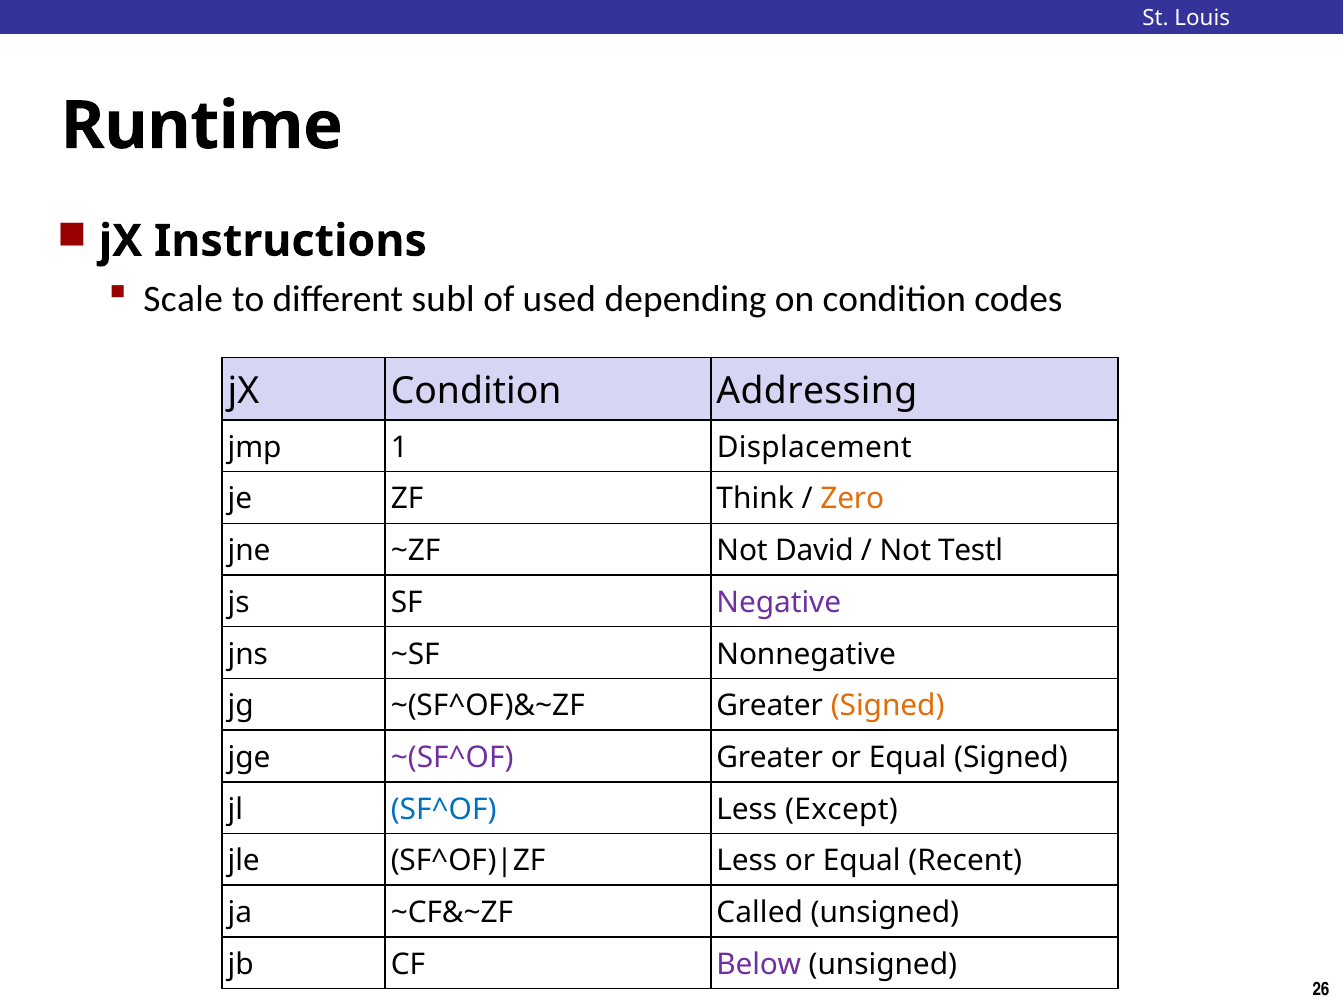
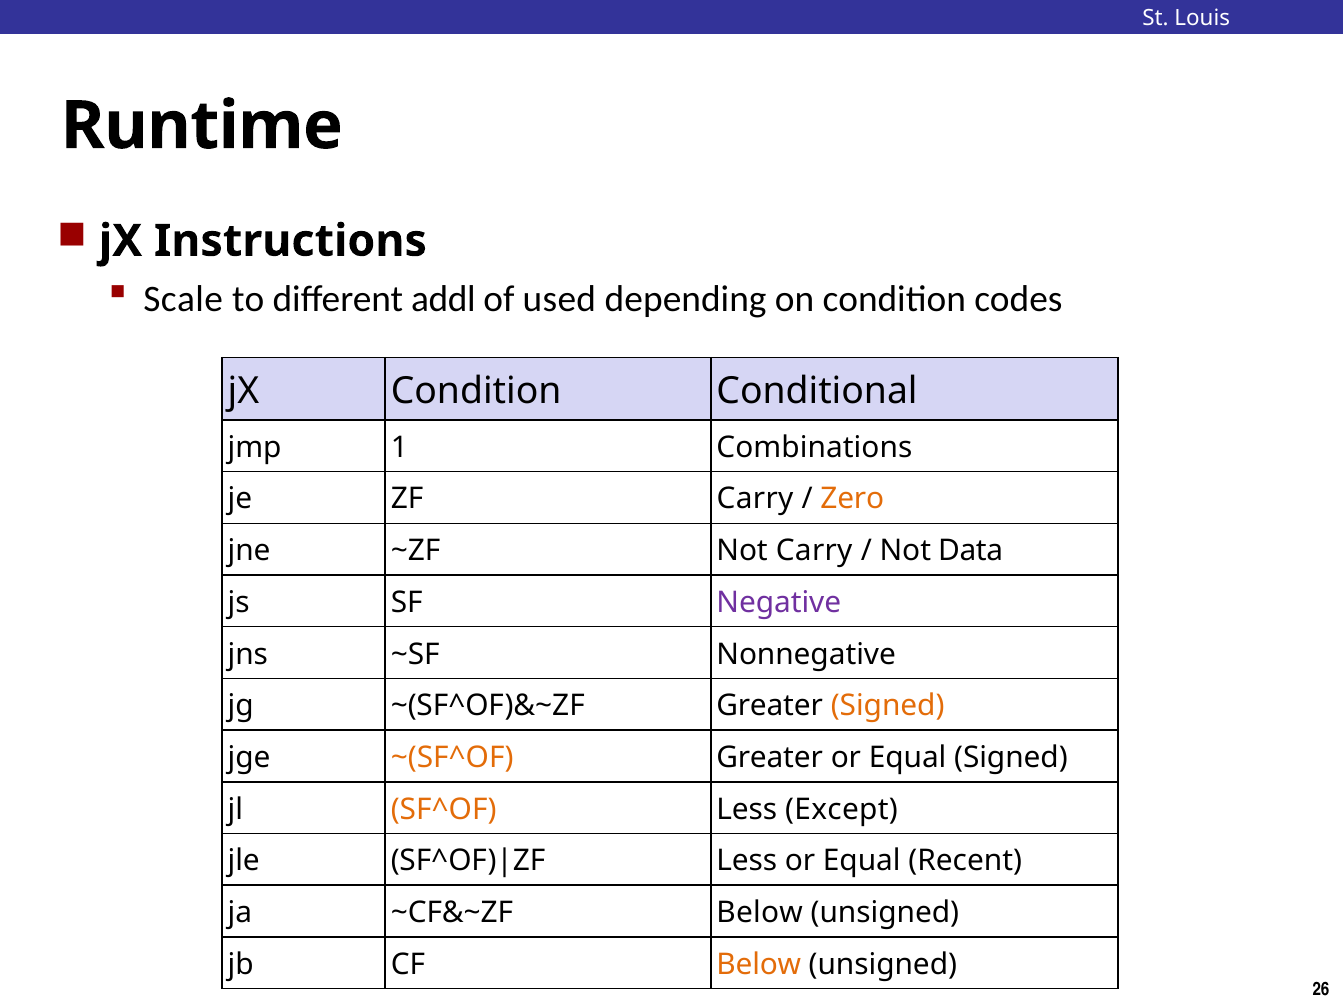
subl: subl -> addl
Addressing: Addressing -> Conditional
Displacement: Displacement -> Combinations
ZF Think: Think -> Carry
Not David: David -> Carry
Testl: Testl -> Data
~(SF^OF colour: purple -> orange
SF^OF colour: blue -> orange
~CF&~ZF Called: Called -> Below
Below at (759, 964) colour: purple -> orange
